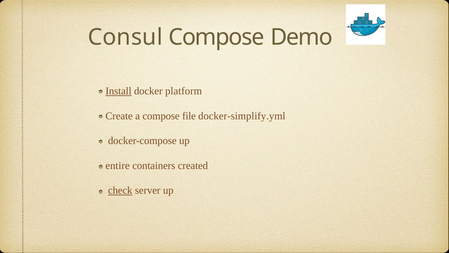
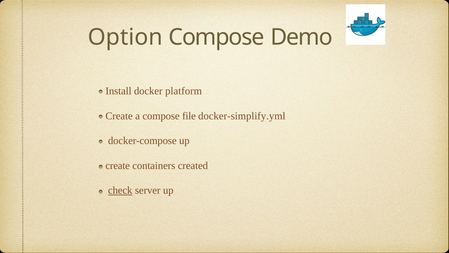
Consul: Consul -> Option
Install underline: present -> none
entire at (118, 165): entire -> create
